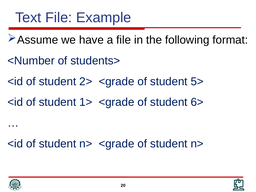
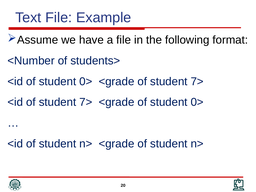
<id of student 2>: 2> -> 0>
<grade of student 5>: 5> -> 7>
<id of student 1>: 1> -> 7>
<grade of student 6>: 6> -> 0>
